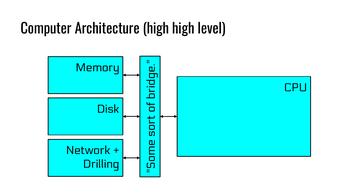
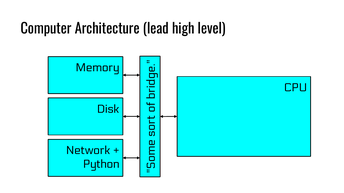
Architecture high: high -> lead
Drilling: Drilling -> Python
